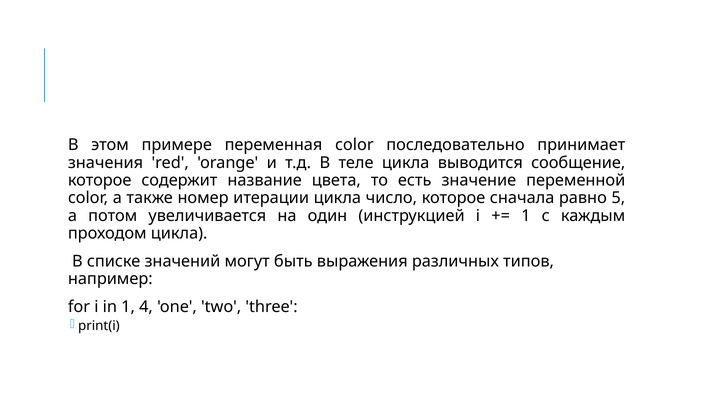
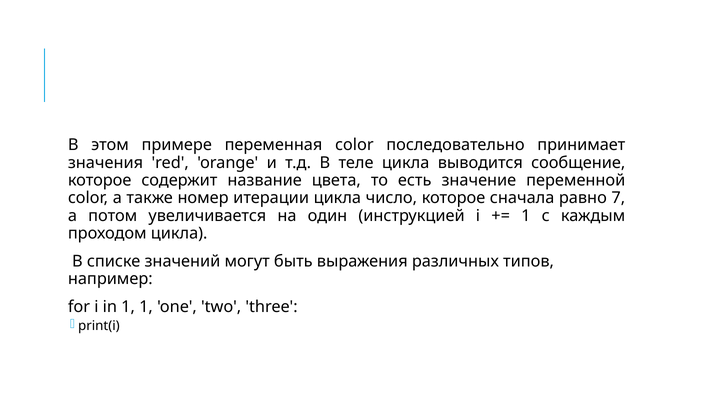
5: 5 -> 7
1 4: 4 -> 1
